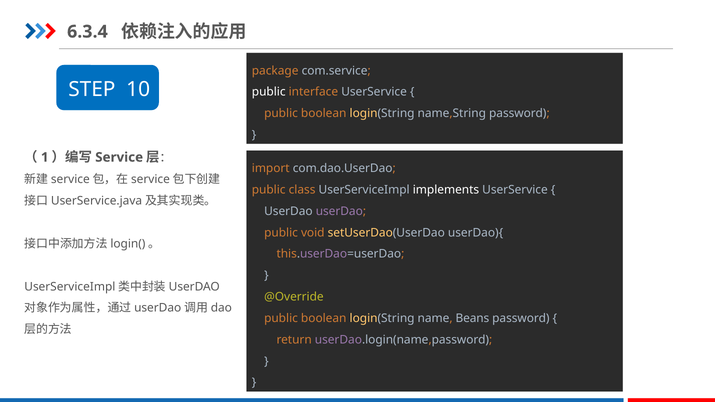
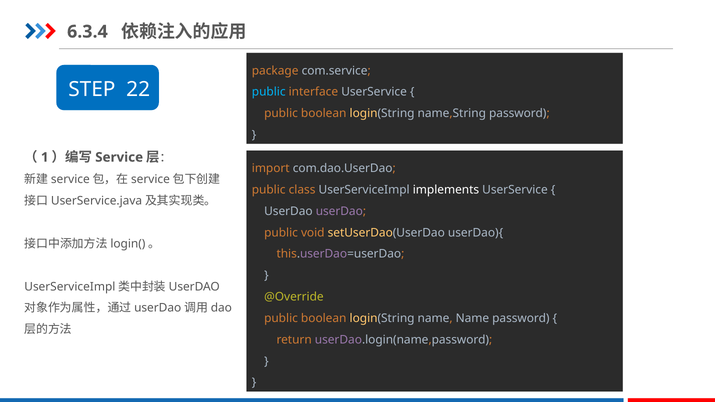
10: 10 -> 22
public at (269, 92) colour: white -> light blue
name Beans: Beans -> Name
